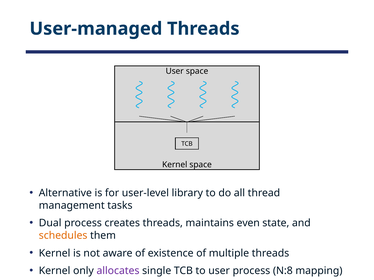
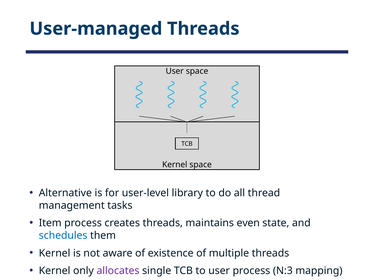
Dual: Dual -> Item
schedules colour: orange -> blue
N:8: N:8 -> N:3
